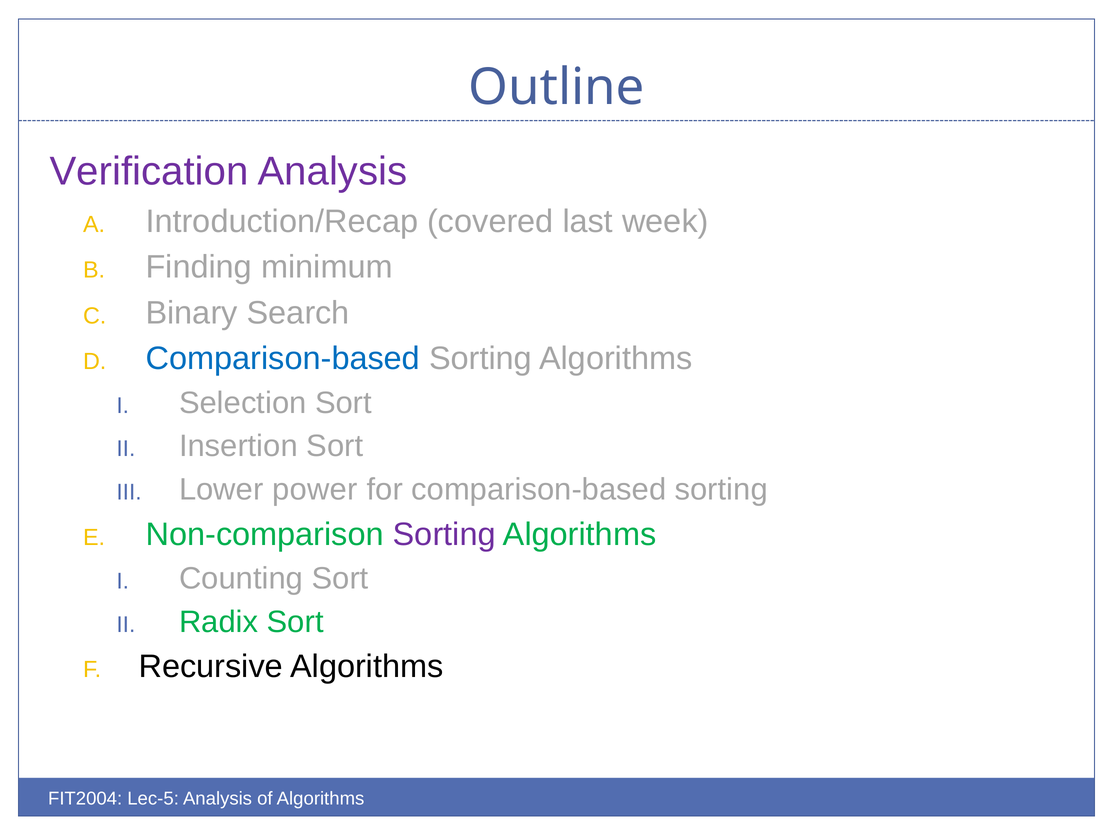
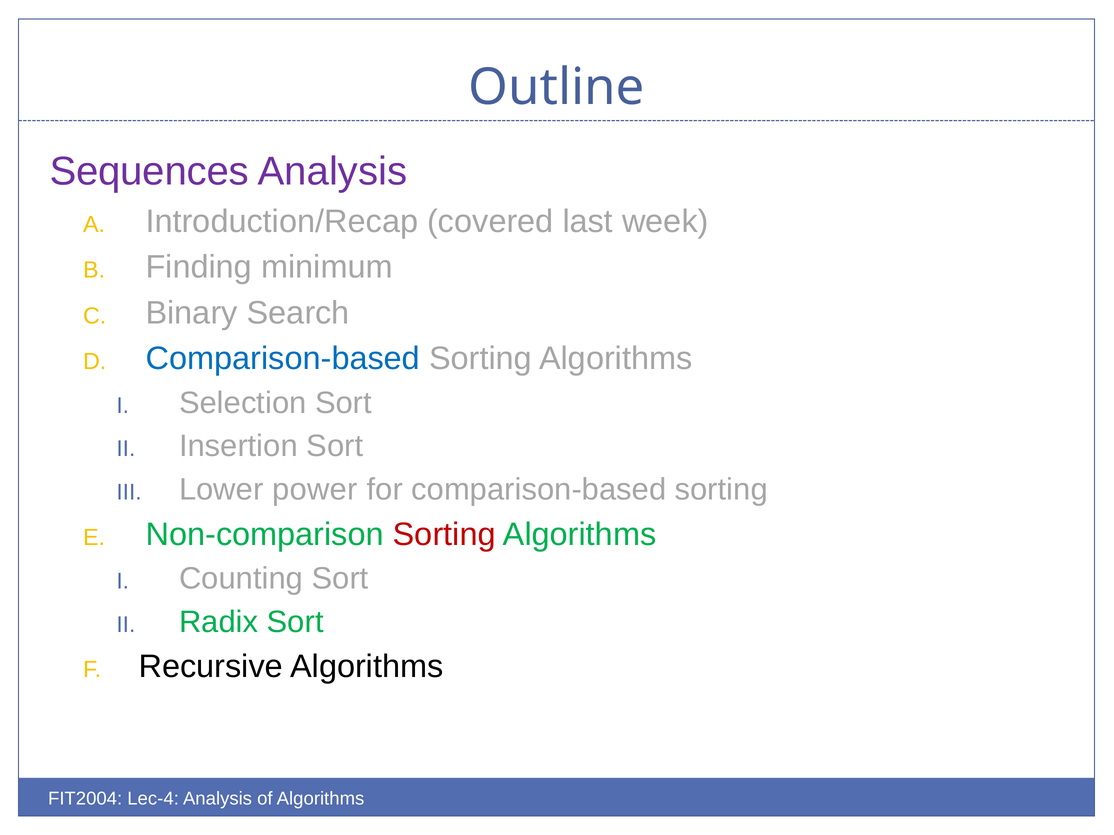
Verification: Verification -> Sequences
Sorting at (444, 535) colour: purple -> red
Lec-5: Lec-5 -> Lec-4
